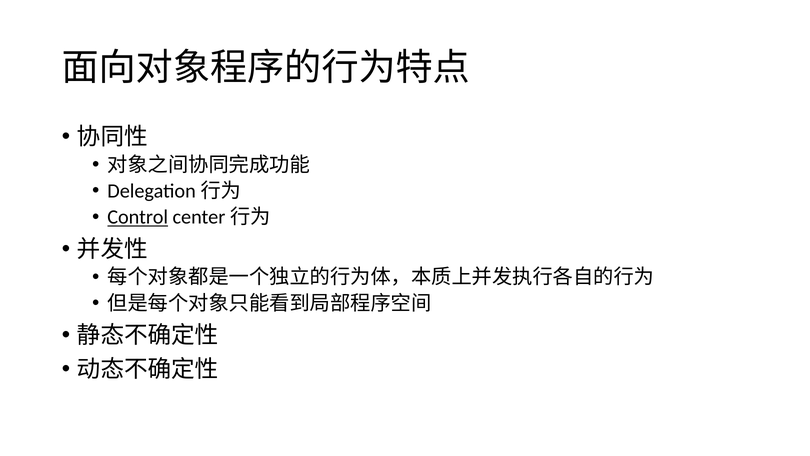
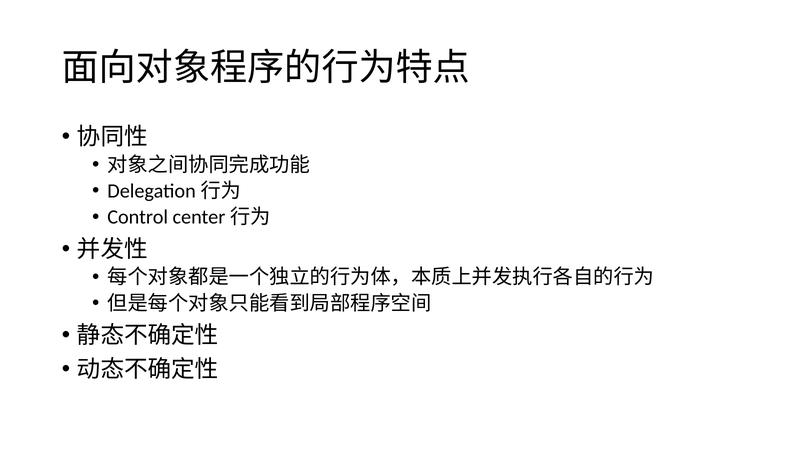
Control underline: present -> none
